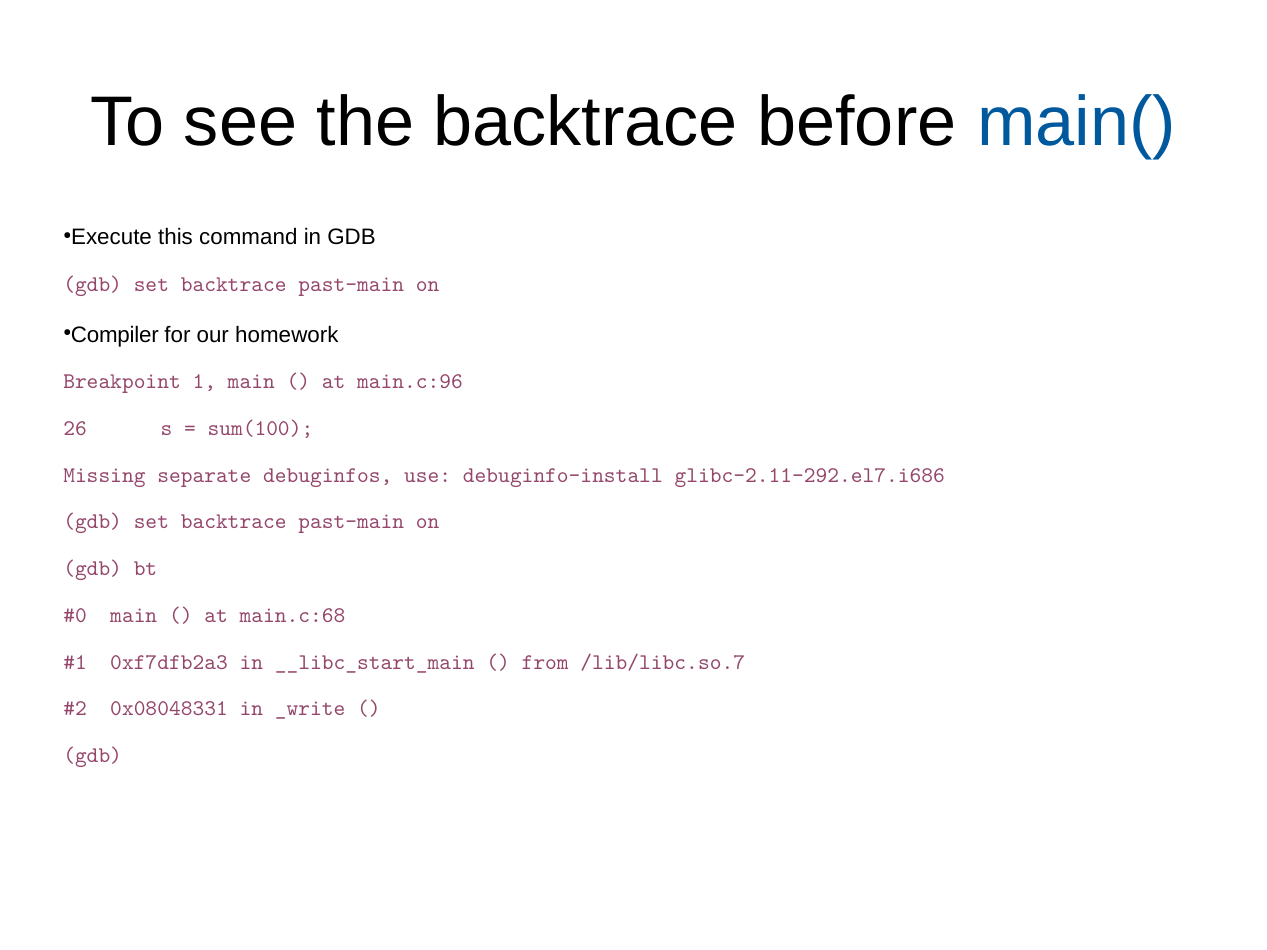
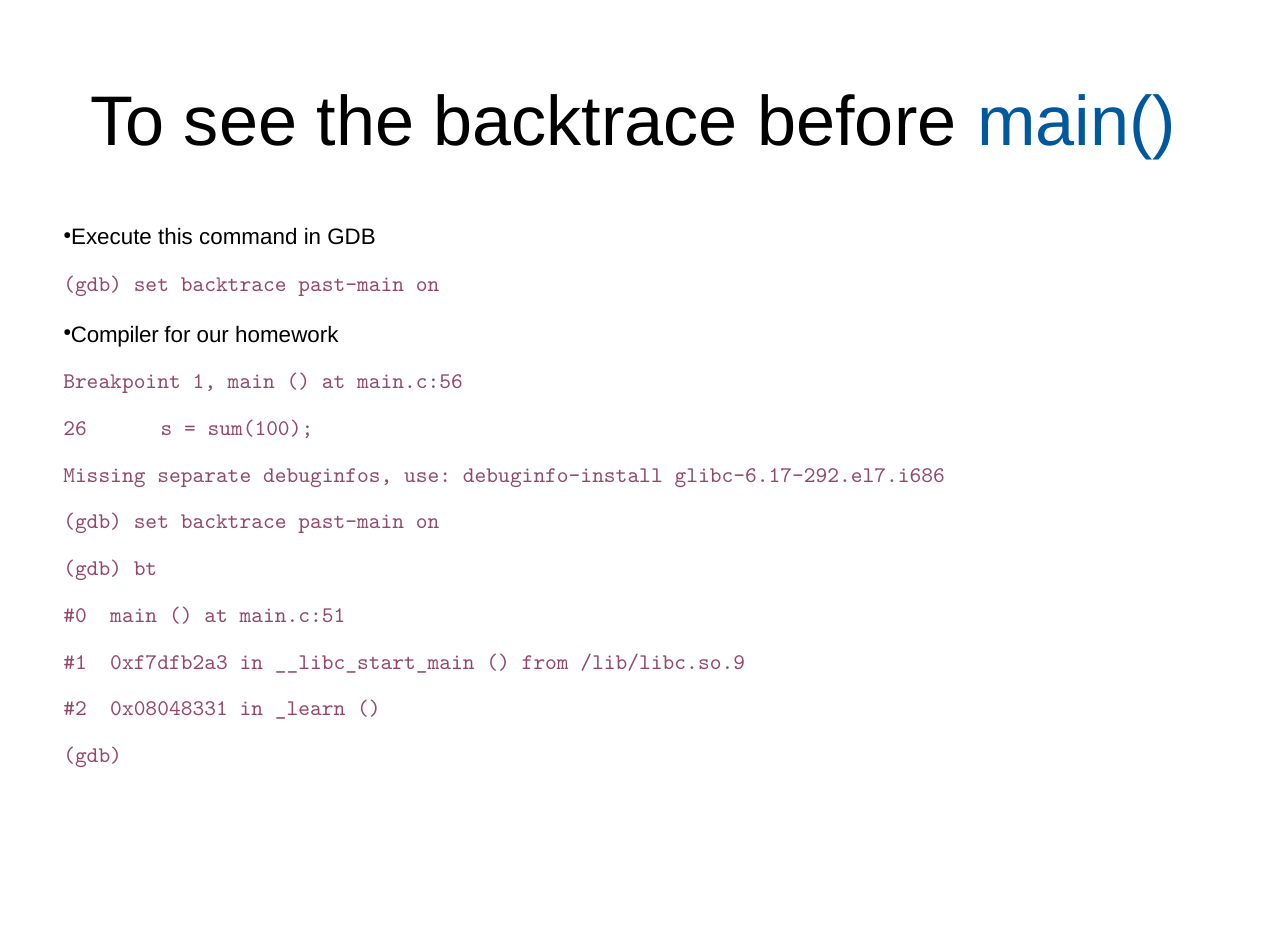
main.c:96: main.c:96 -> main.c:56
glibc-2.11-292.el7.i686: glibc-2.11-292.el7.i686 -> glibc-6.17-292.el7.i686
main.c:68: main.c:68 -> main.c:51
/lib/libc.so.7: /lib/libc.so.7 -> /lib/libc.so.9
_write: _write -> _learn
